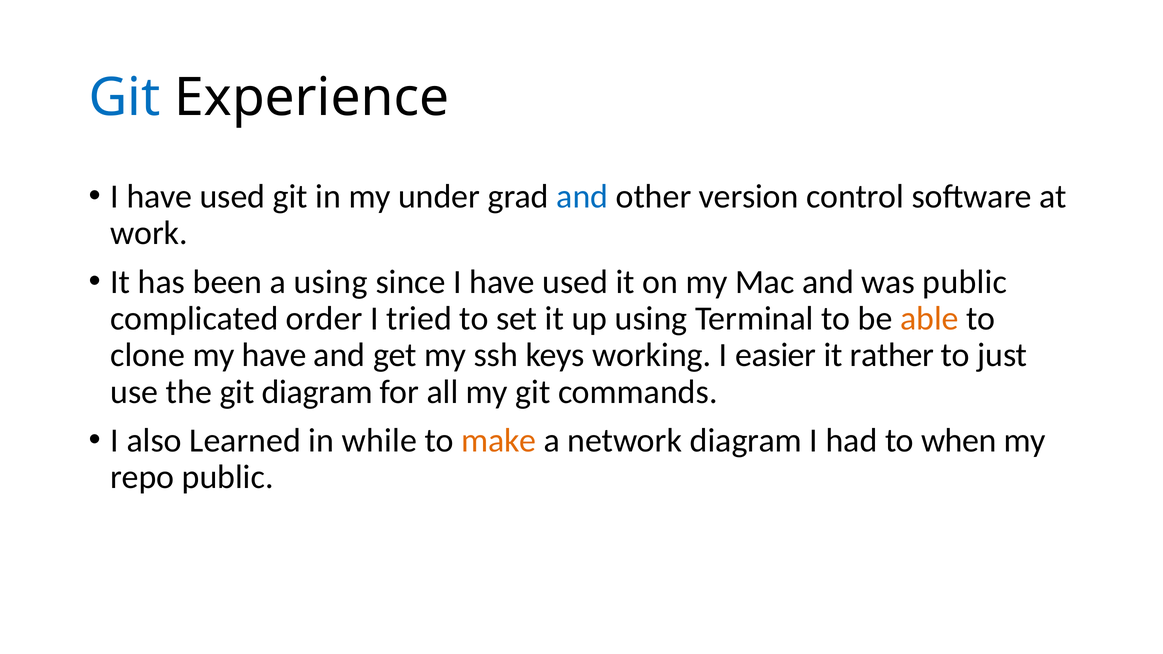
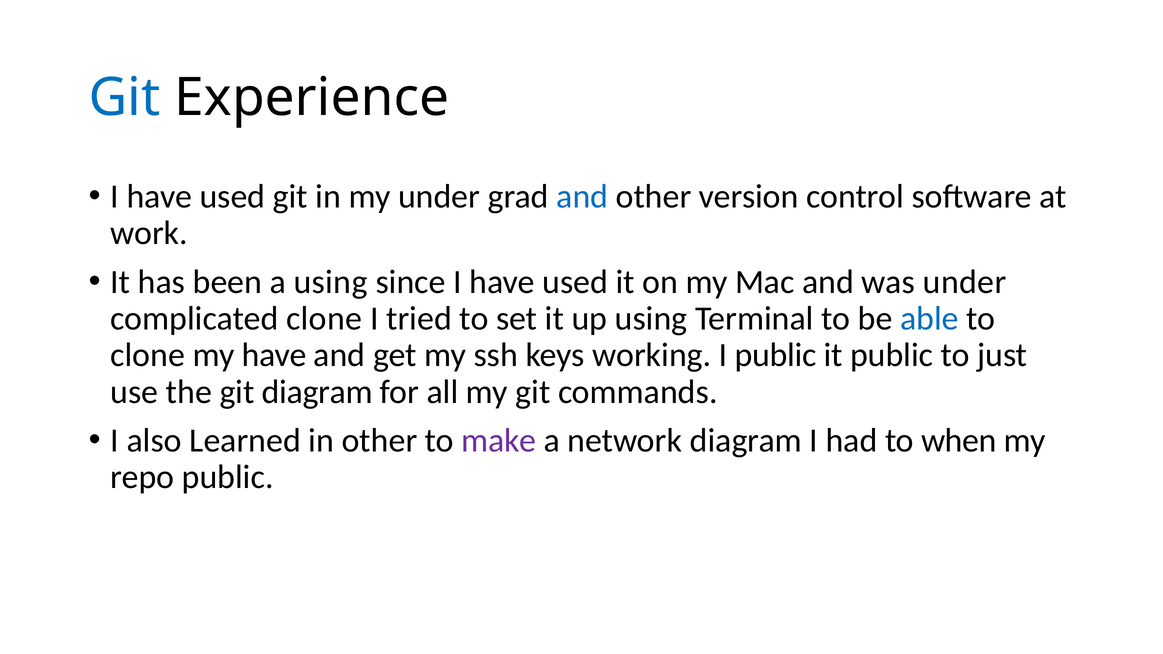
was public: public -> under
complicated order: order -> clone
able colour: orange -> blue
I easier: easier -> public
it rather: rather -> public
in while: while -> other
make colour: orange -> purple
